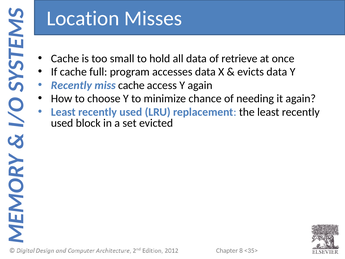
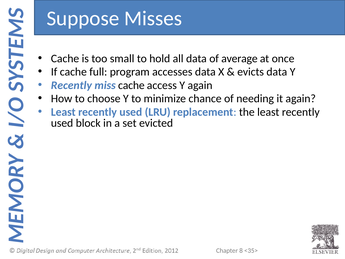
Location: Location -> Suppose
retrieve: retrieve -> average
